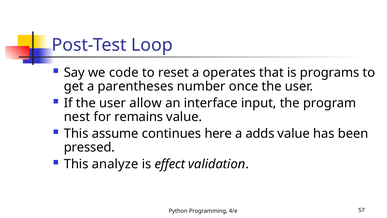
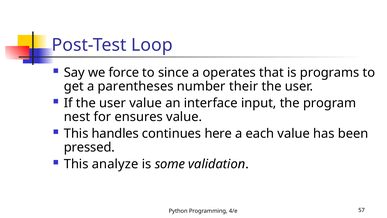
code: code -> force
reset: reset -> since
once: once -> their
user allow: allow -> value
remains: remains -> ensures
assume: assume -> handles
adds: adds -> each
effect: effect -> some
